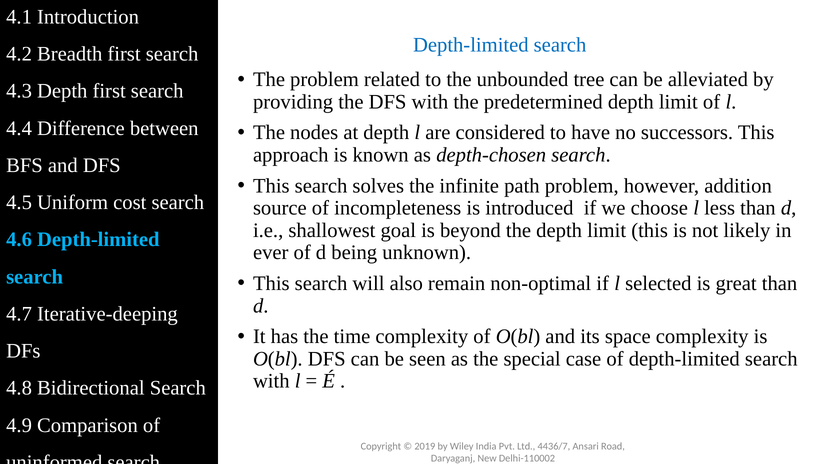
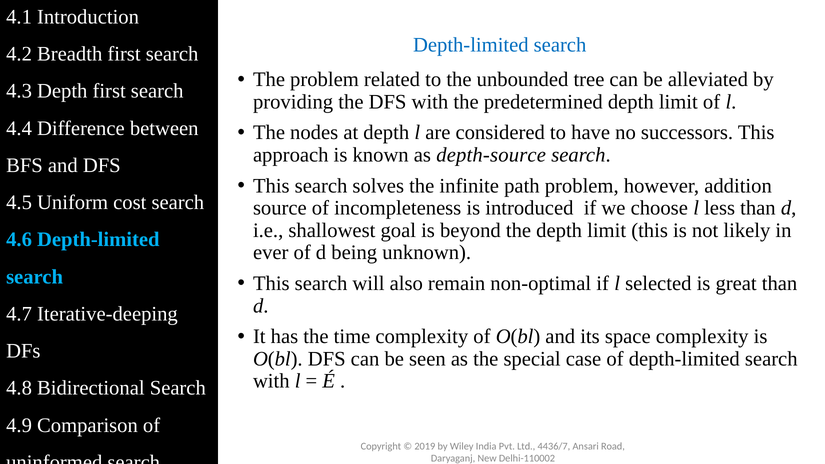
depth-chosen: depth-chosen -> depth-source
